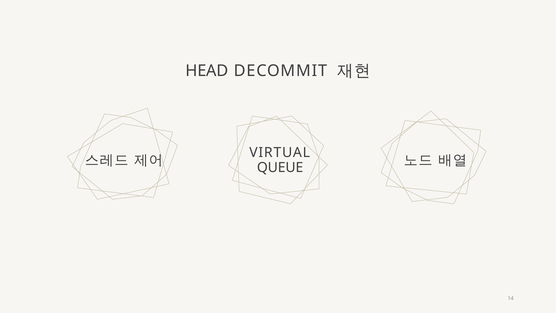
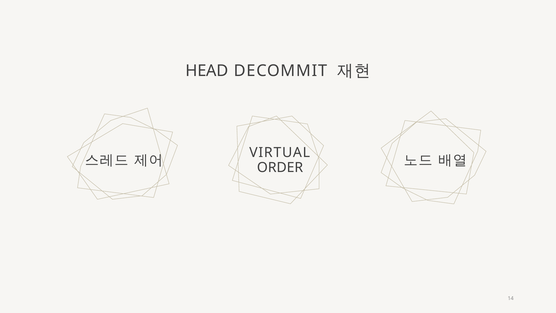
QUEUE: QUEUE -> ORDER
